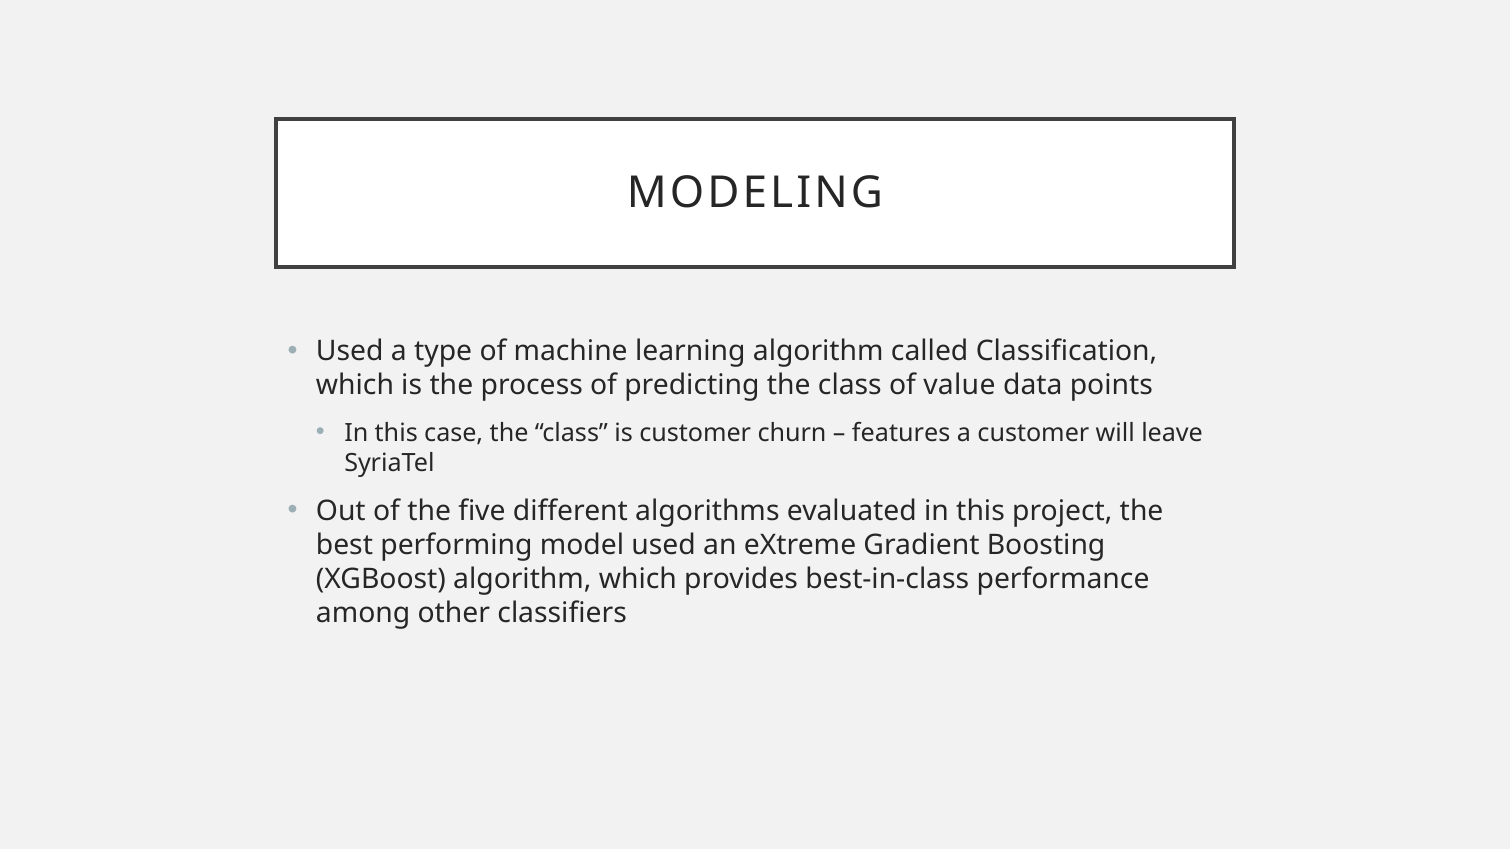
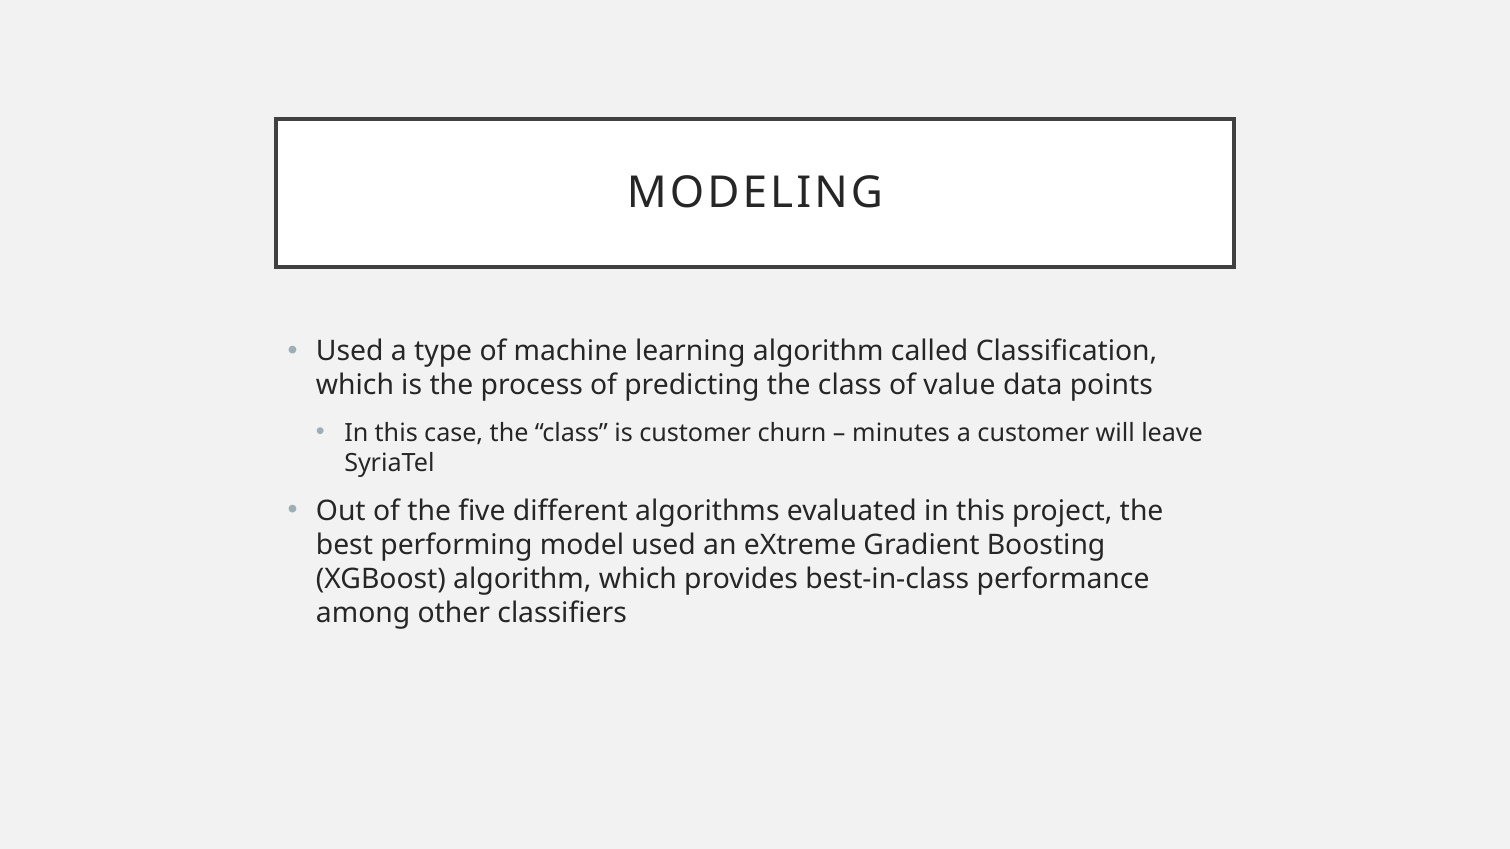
features: features -> minutes
